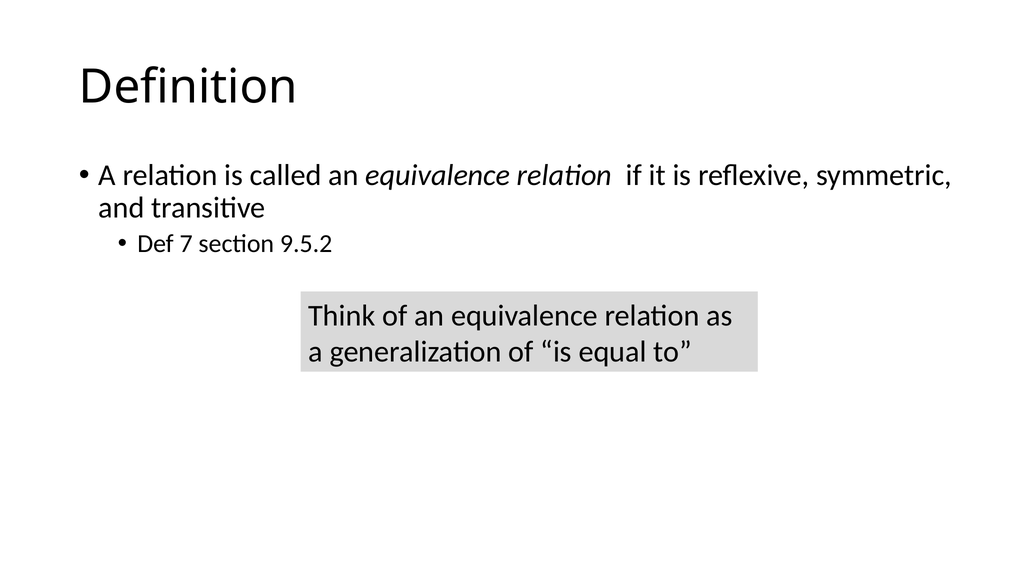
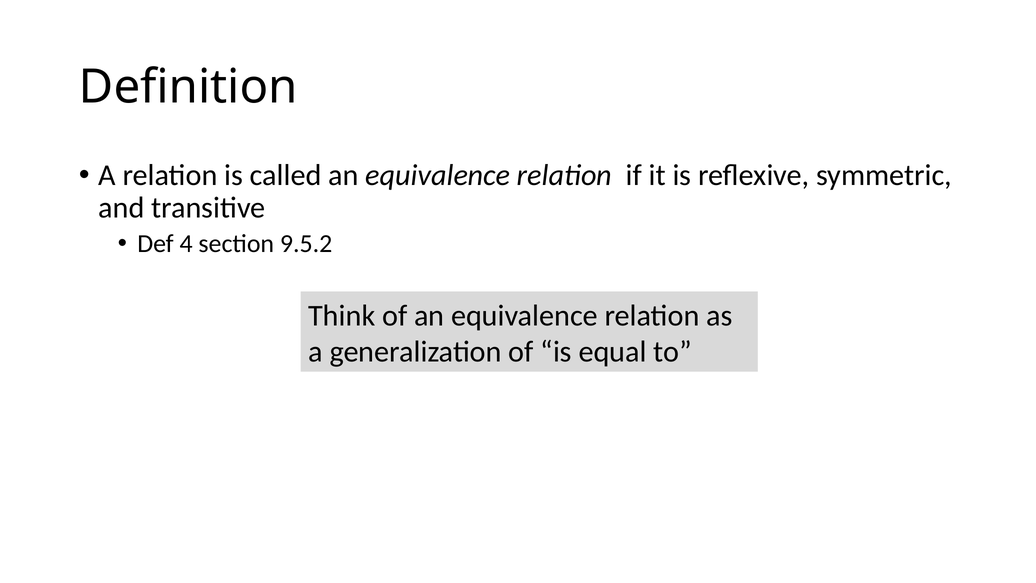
7: 7 -> 4
